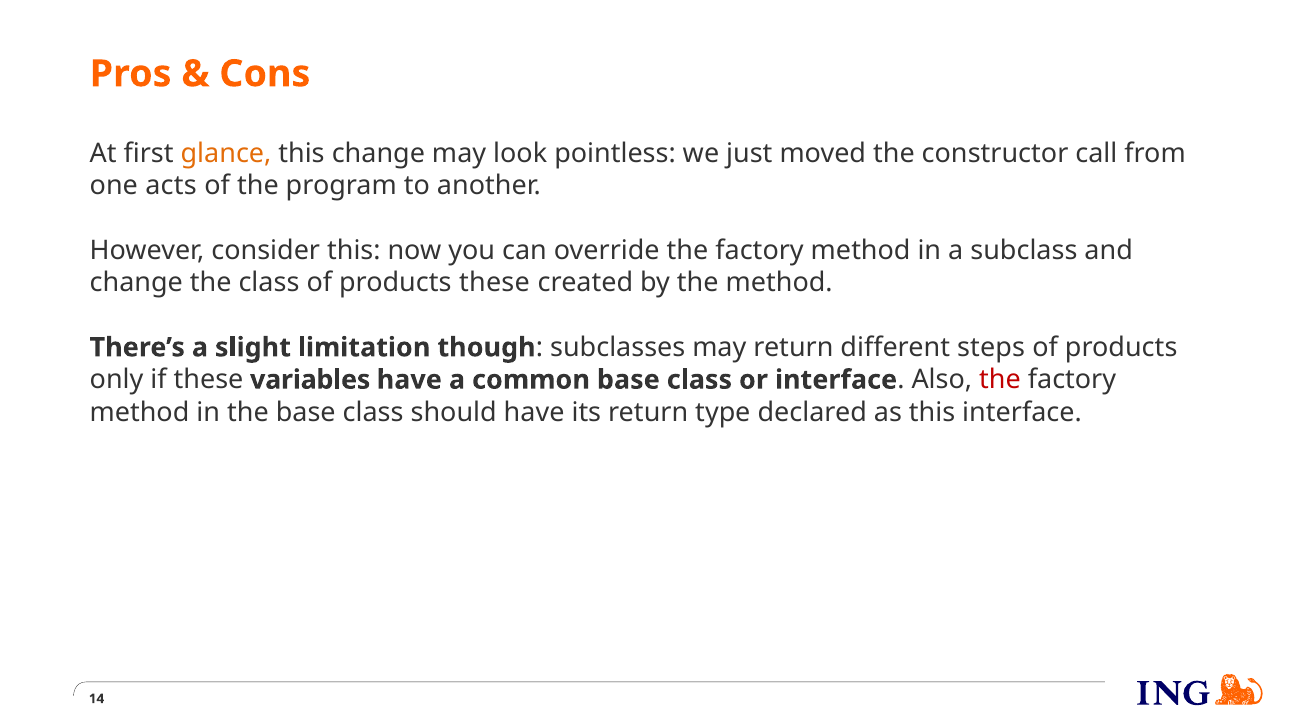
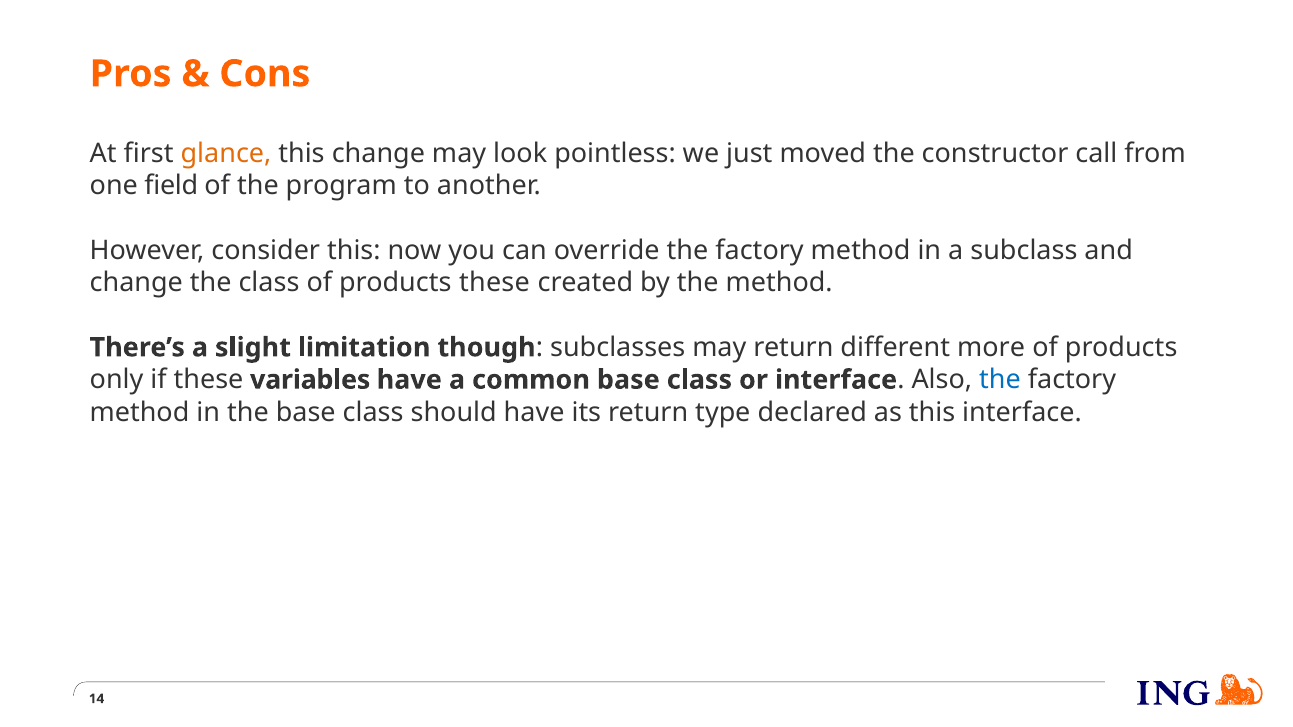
acts: acts -> field
steps: steps -> more
the at (1000, 380) colour: red -> blue
